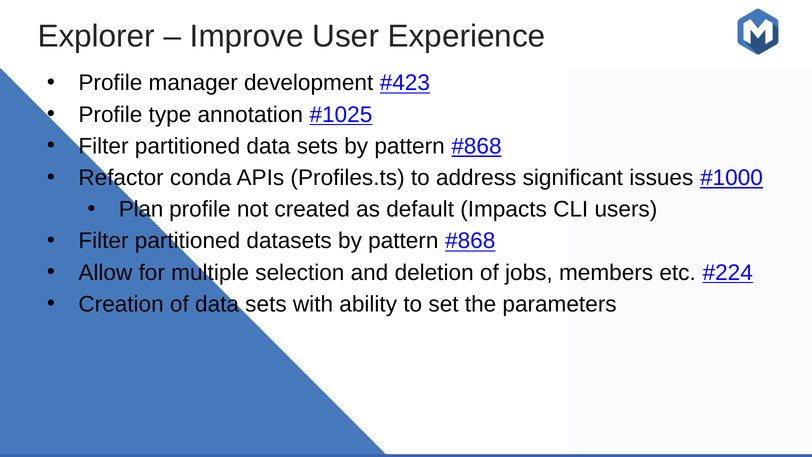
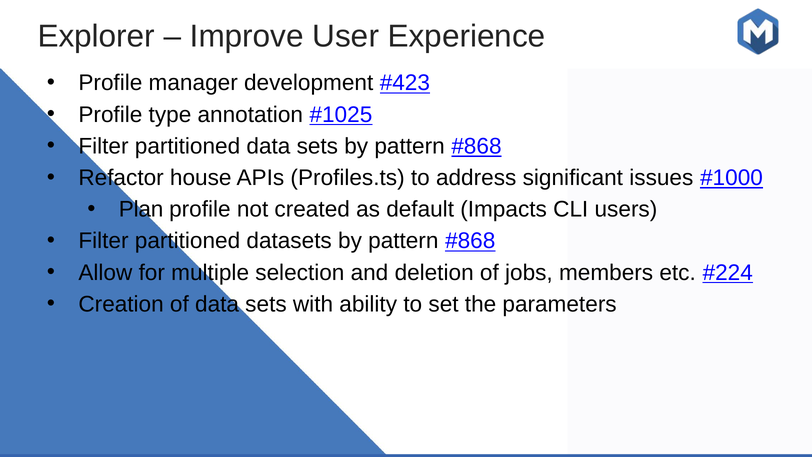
conda: conda -> house
